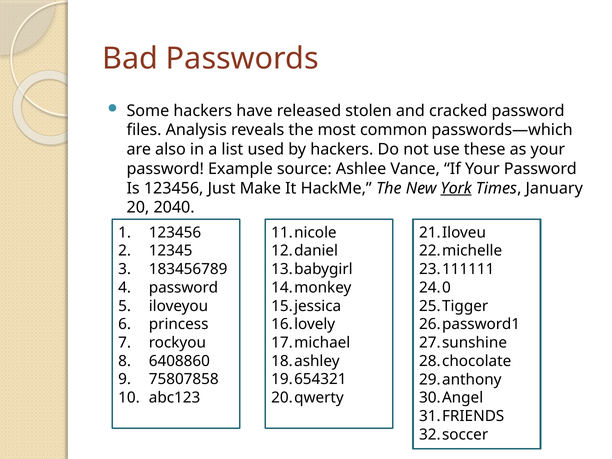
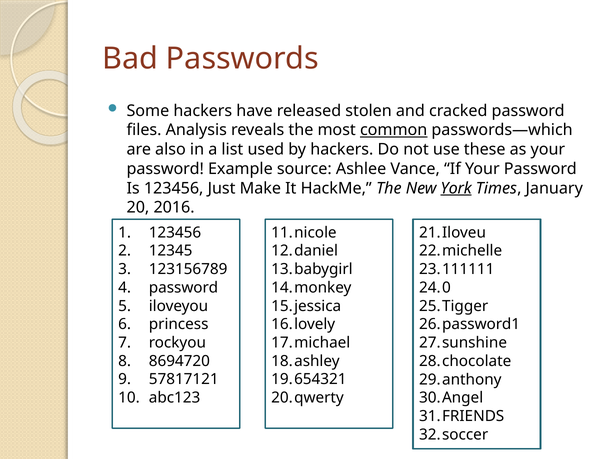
common underline: none -> present
2040: 2040 -> 2016
183456789: 183456789 -> 123156789
6408860: 6408860 -> 8694720
75807858: 75807858 -> 57817121
